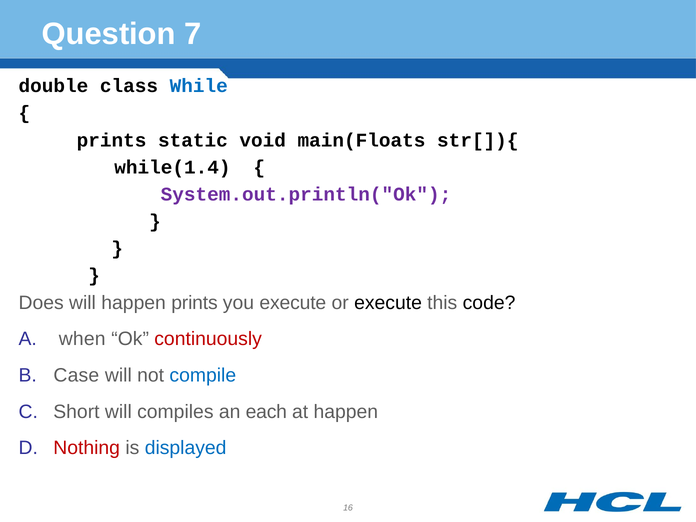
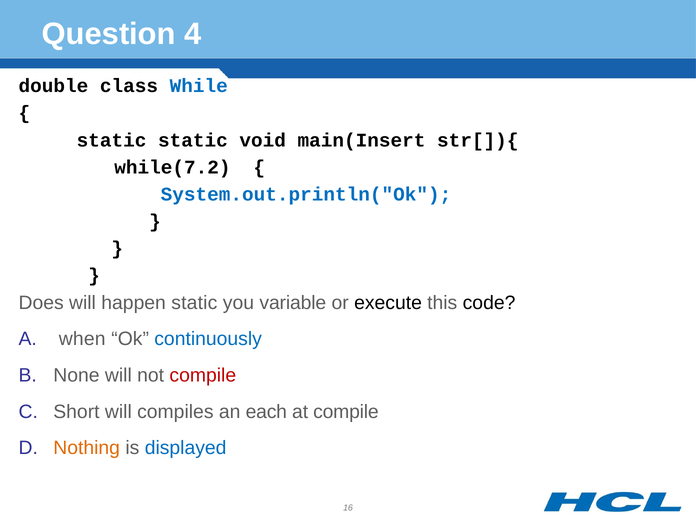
7: 7 -> 4
prints at (112, 140): prints -> static
main(Floats: main(Floats -> main(Insert
while(1.4: while(1.4 -> while(7.2
System.out.println("Ok colour: purple -> blue
happen prints: prints -> static
you execute: execute -> variable
continuously colour: red -> blue
Case: Case -> None
compile at (203, 375) colour: blue -> red
at happen: happen -> compile
Nothing colour: red -> orange
